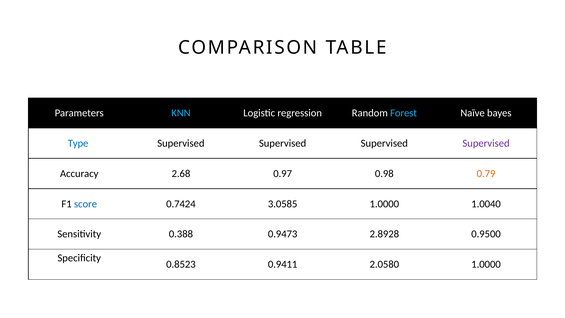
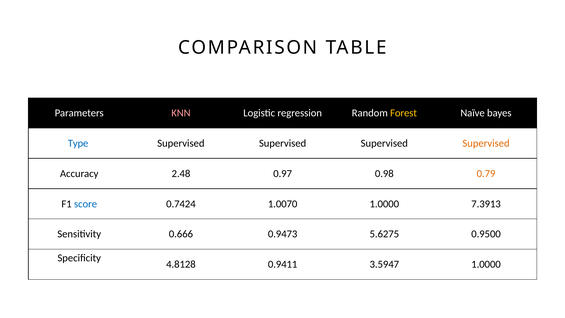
KNN colour: light blue -> pink
Forest colour: light blue -> yellow
Supervised at (486, 143) colour: purple -> orange
2.68: 2.68 -> 2.48
3.0585: 3.0585 -> 1.0070
1.0040: 1.0040 -> 7.3913
0.388: 0.388 -> 0.666
2.8928: 2.8928 -> 5.6275
0.8523: 0.8523 -> 4.8128
2.0580: 2.0580 -> 3.5947
